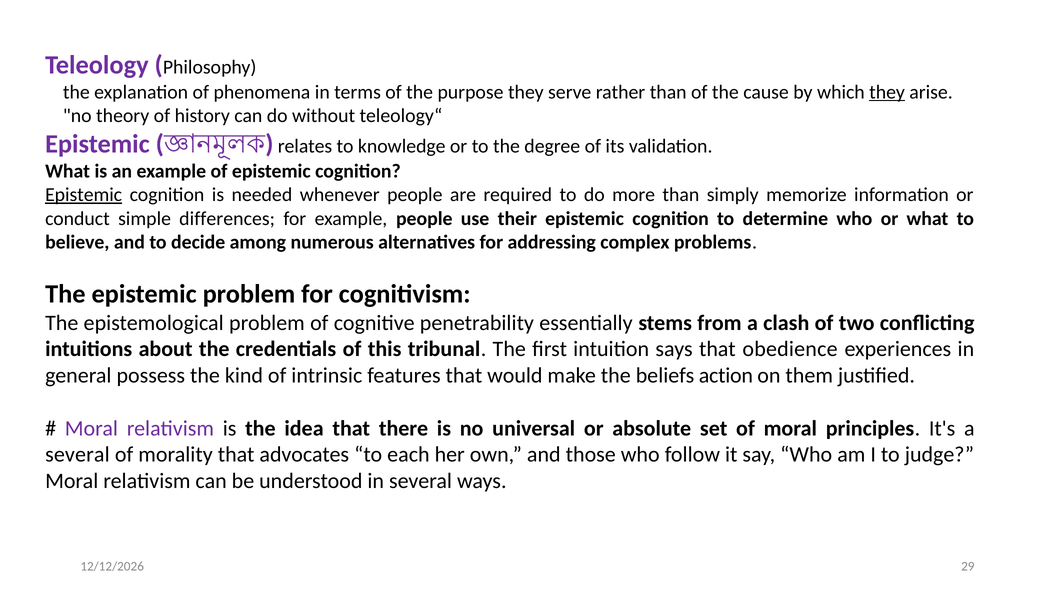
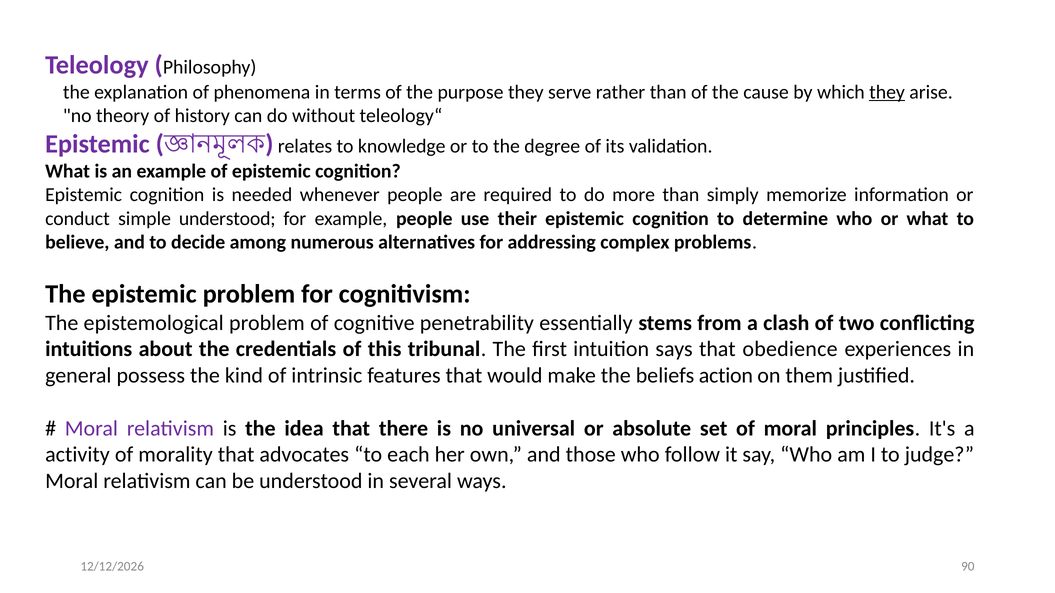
Epistemic at (84, 195) underline: present -> none
simple differences: differences -> understood
several at (77, 455): several -> activity
29: 29 -> 90
